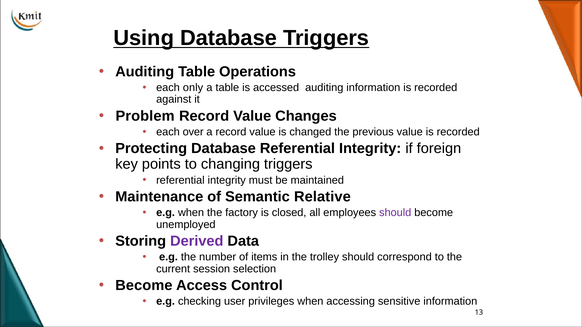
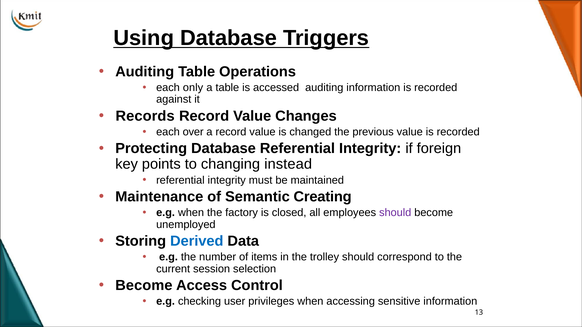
Problem: Problem -> Records
changing triggers: triggers -> instead
Relative: Relative -> Creating
Derived colour: purple -> blue
